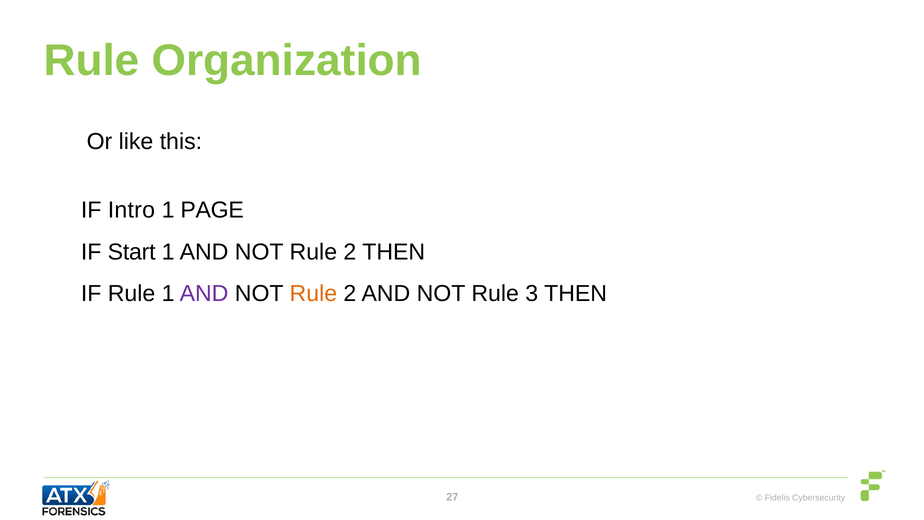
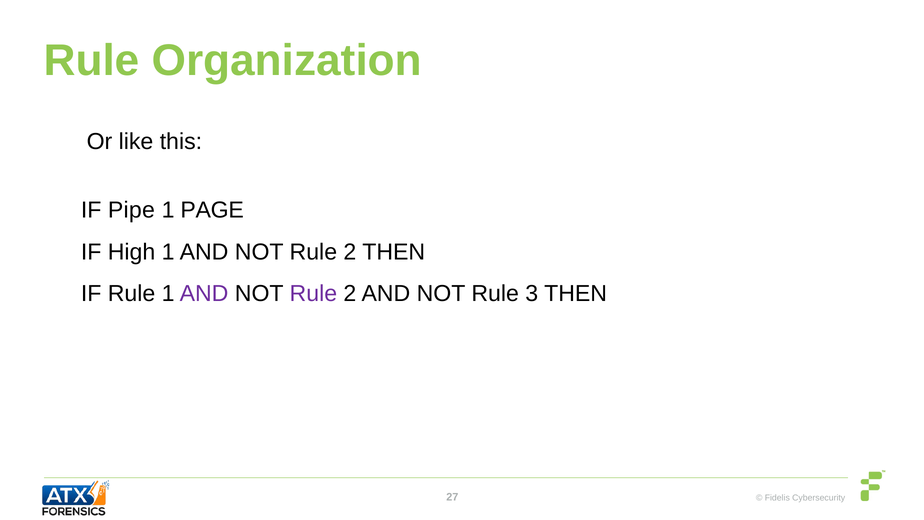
Intro: Intro -> Pipe
Start: Start -> High
Rule at (313, 293) colour: orange -> purple
